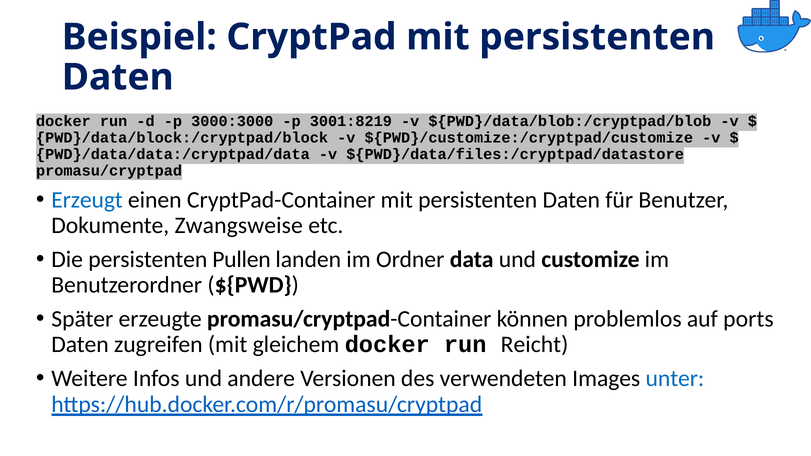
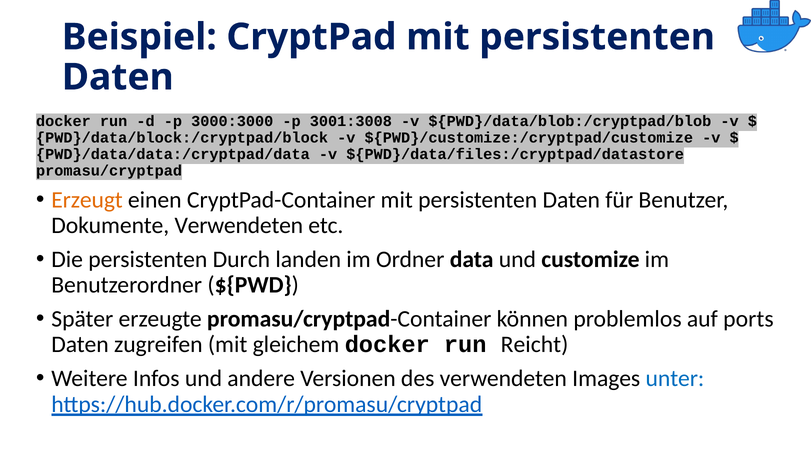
3001:8219: 3001:8219 -> 3001:3008
Erzeugt colour: blue -> orange
Dokumente Zwangsweise: Zwangsweise -> Verwendeten
Pullen: Pullen -> Durch
